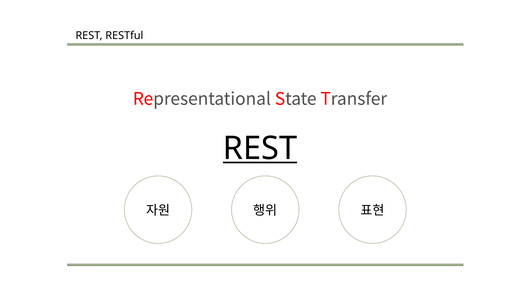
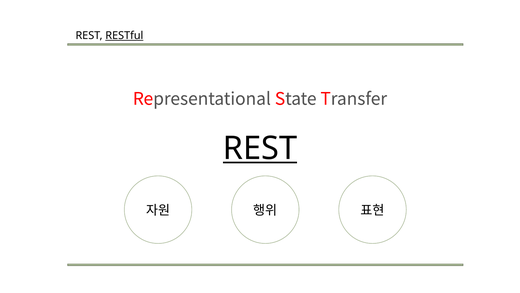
RESTful underline: none -> present
